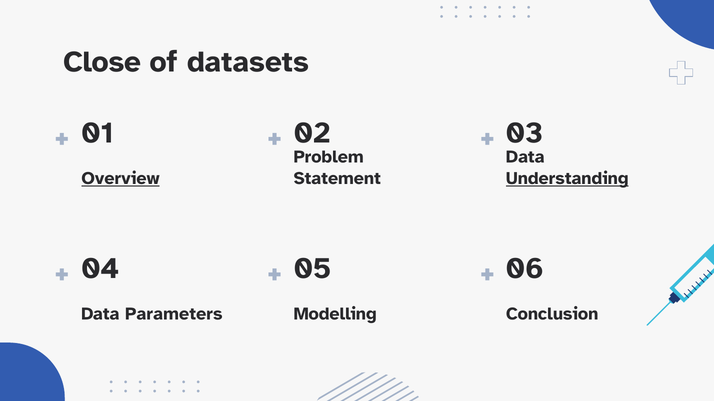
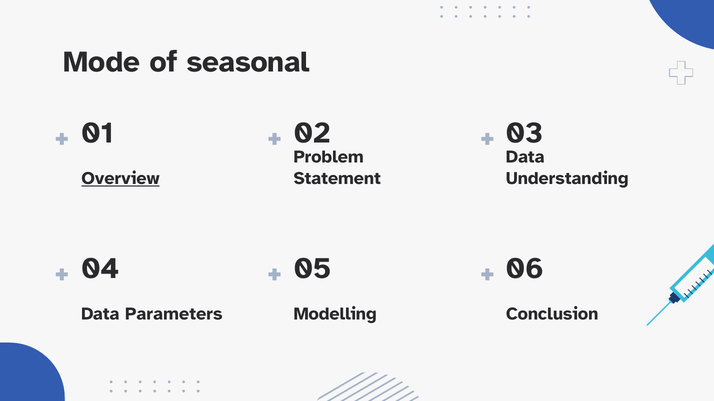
Close: Close -> Mode
datasets: datasets -> seasonal
Understanding underline: present -> none
